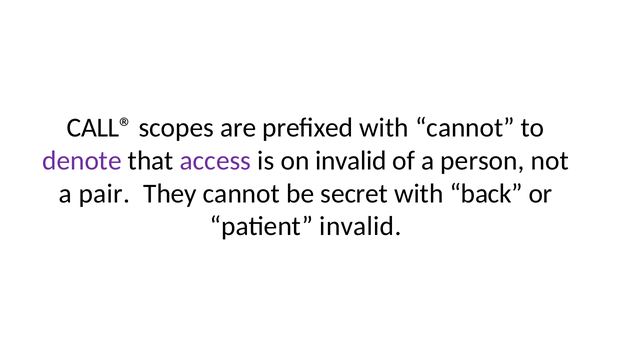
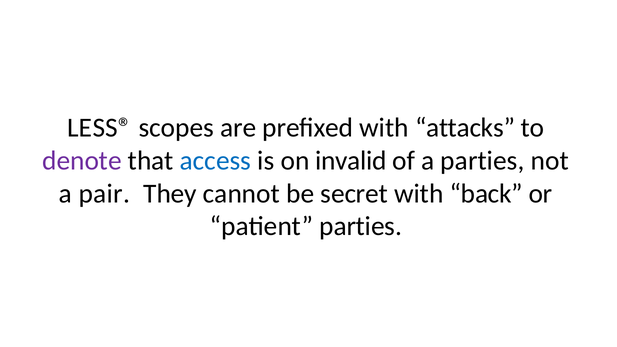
CALL®: CALL® -> LESS®
with cannot: cannot -> attacks
access colour: purple -> blue
a person: person -> parties
patient invalid: invalid -> parties
